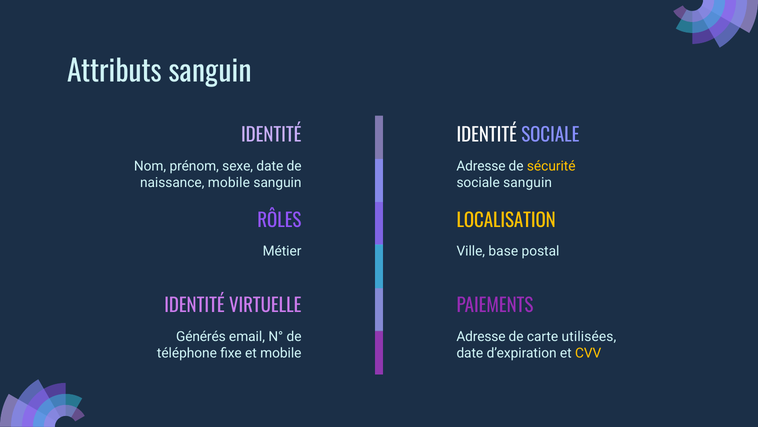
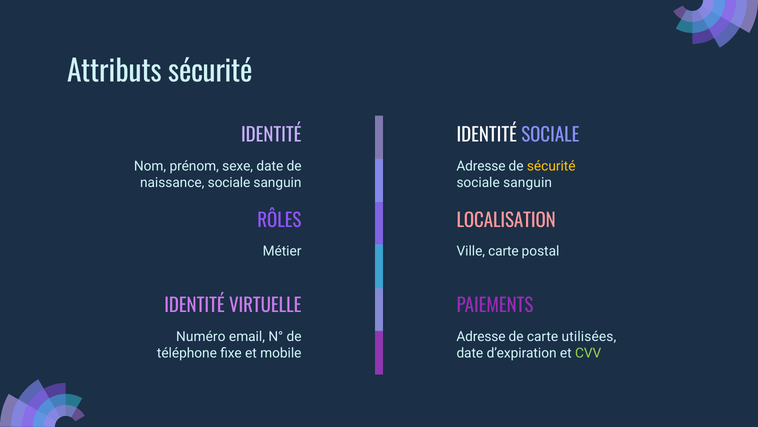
Attributs sanguin: sanguin -> sécurité
naissance mobile: mobile -> sociale
LOCALISATION colour: yellow -> pink
Ville base: base -> carte
Générés: Générés -> Numéro
CVV colour: yellow -> light green
